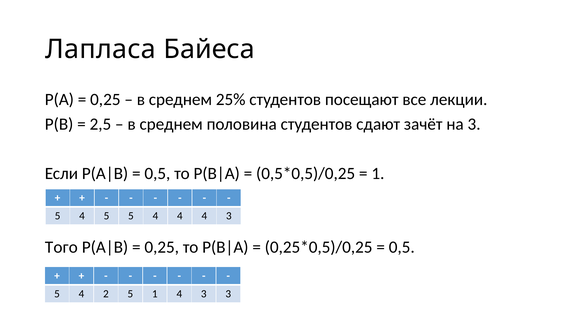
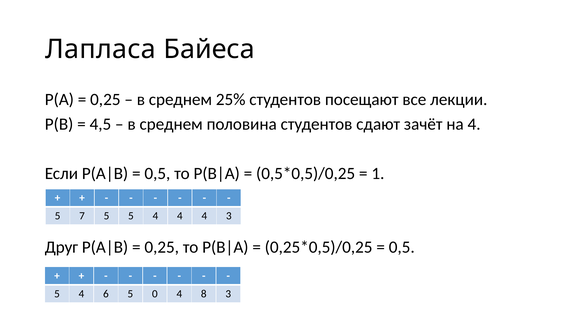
2,5: 2,5 -> 4,5
на 3: 3 -> 4
4 at (82, 216): 4 -> 7
Того: Того -> Друг
2: 2 -> 6
5 1: 1 -> 0
3 at (204, 294): 3 -> 8
